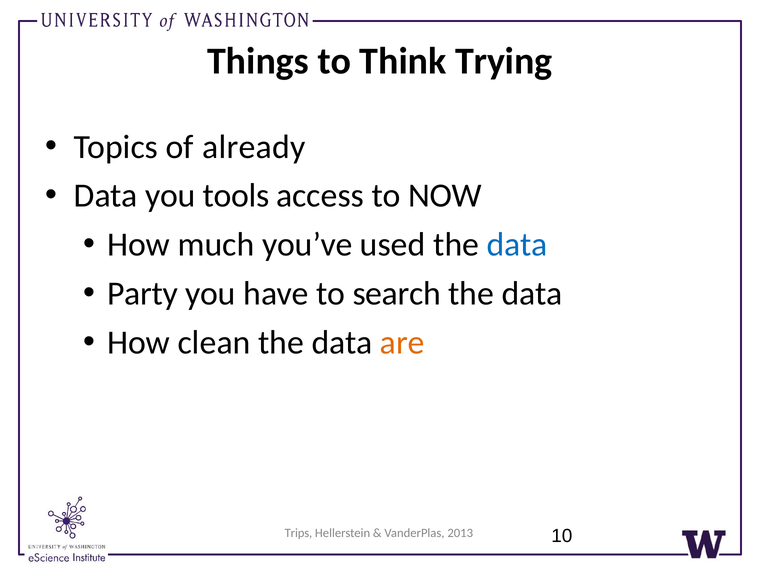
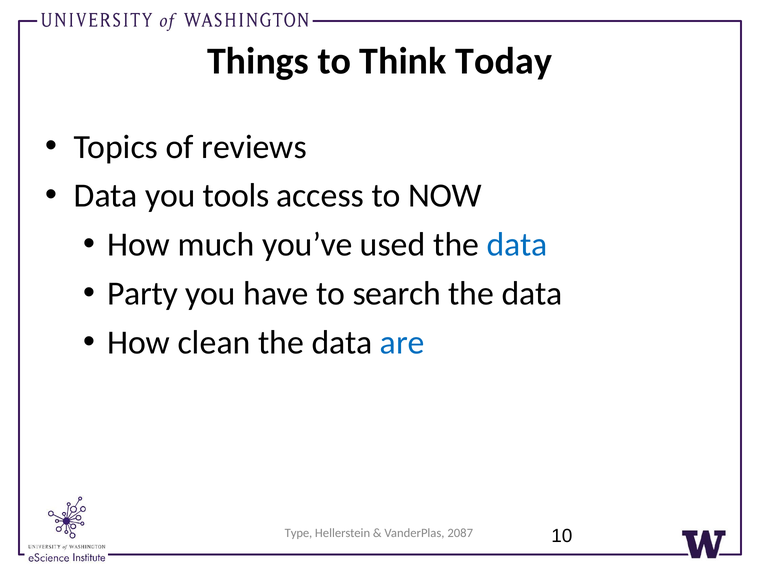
Trying: Trying -> Today
already: already -> reviews
are colour: orange -> blue
Trips: Trips -> Type
2013: 2013 -> 2087
